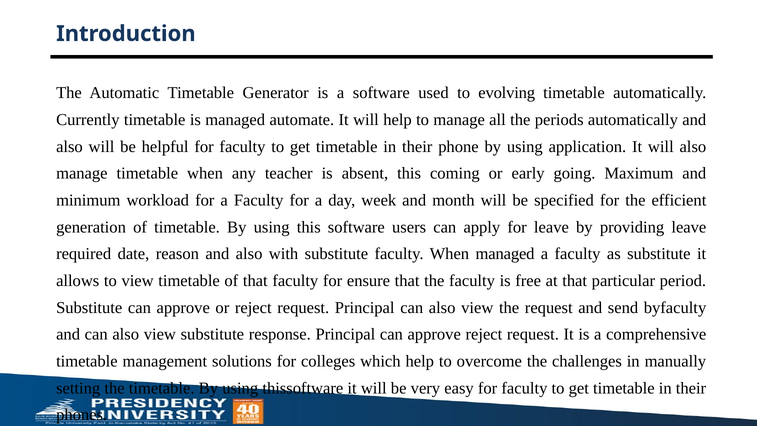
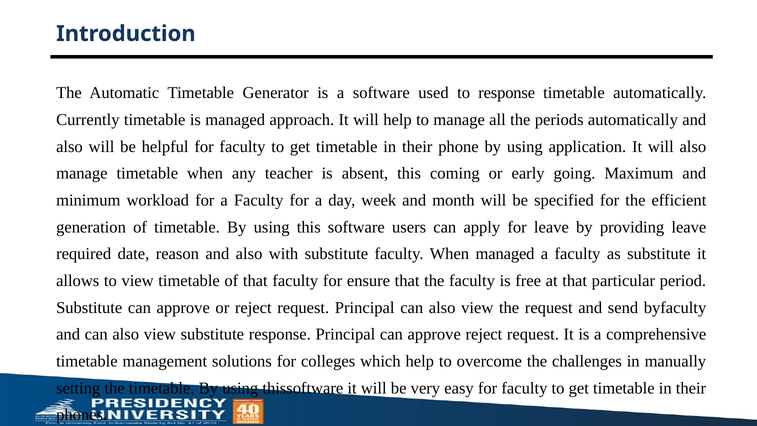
to evolving: evolving -> response
automate: automate -> approach
